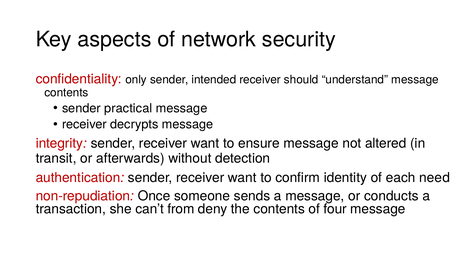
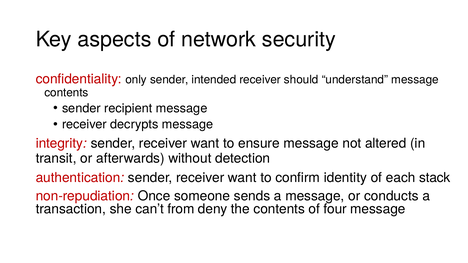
practical: practical -> recipient
need: need -> stack
